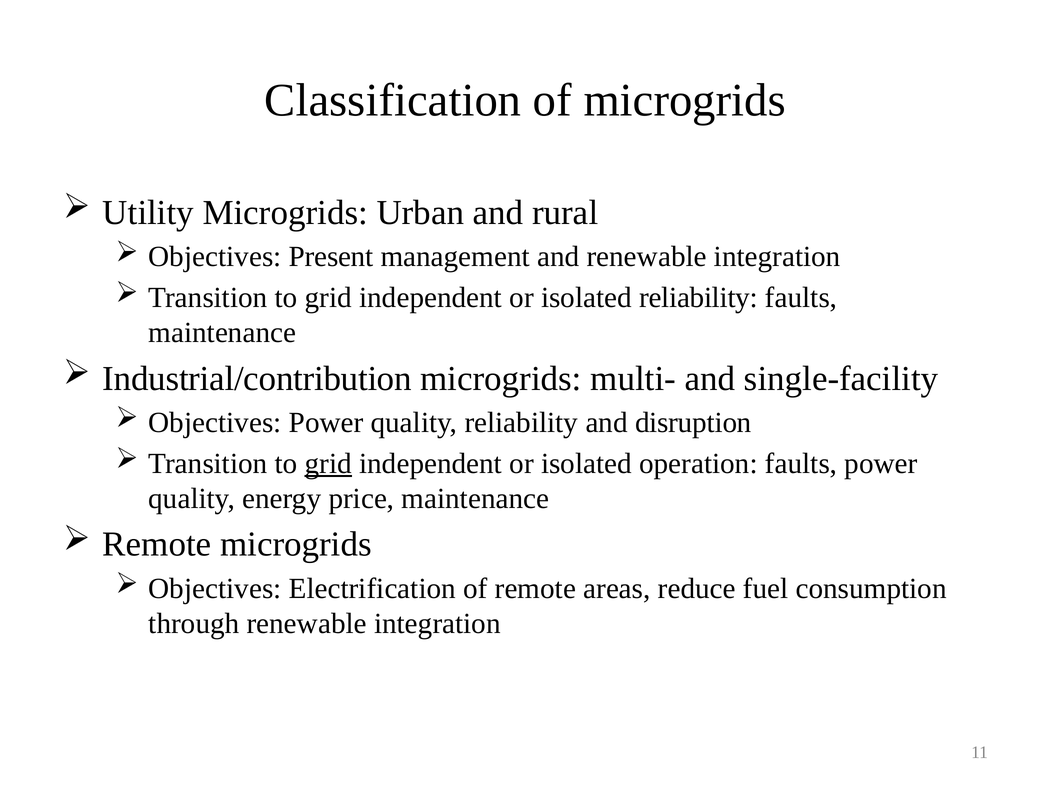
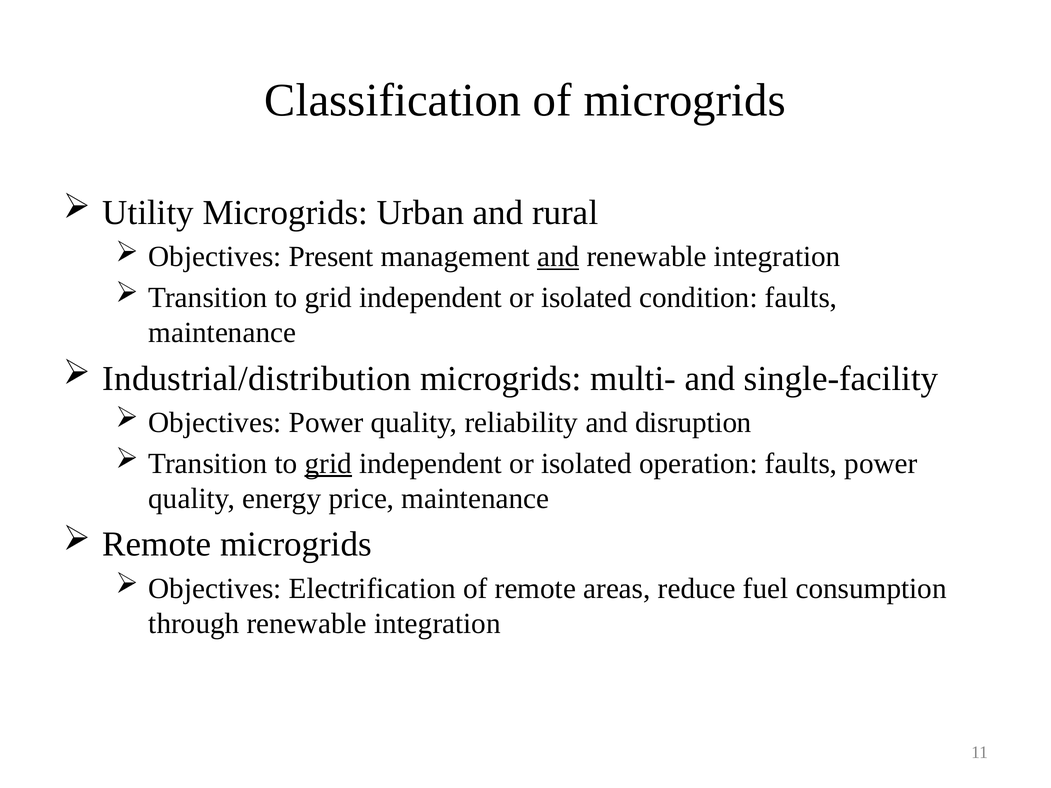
and at (558, 257) underline: none -> present
isolated reliability: reliability -> condition
Industrial/contribution: Industrial/contribution -> Industrial/distribution
